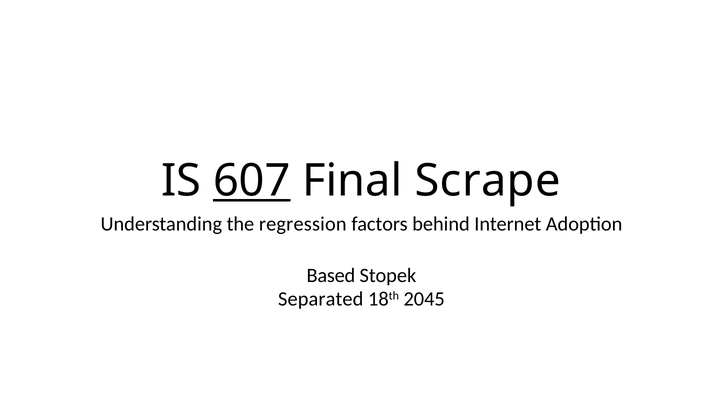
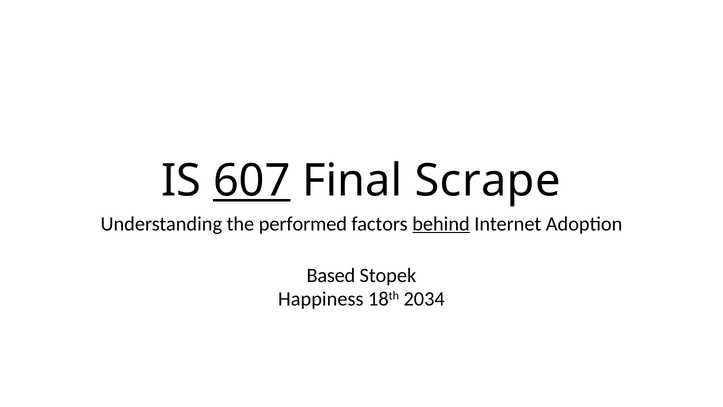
regression: regression -> performed
behind underline: none -> present
Separated: Separated -> Happiness
2045: 2045 -> 2034
